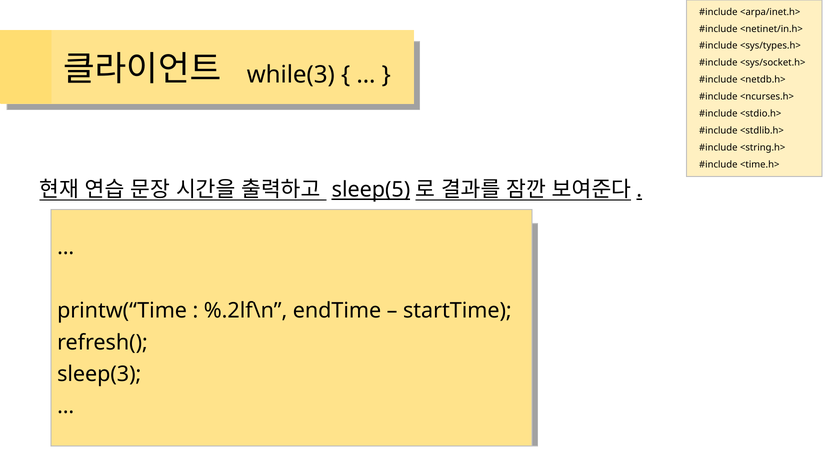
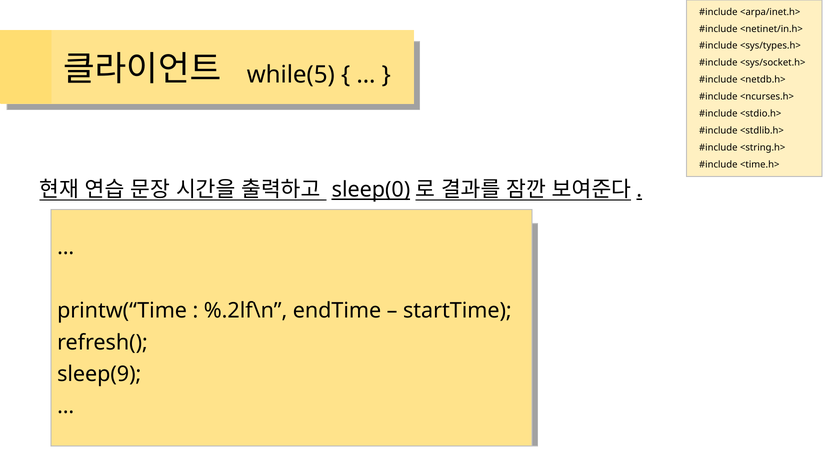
while(3: while(3 -> while(5
sleep(5: sleep(5 -> sleep(0
sleep(3: sleep(3 -> sleep(9
